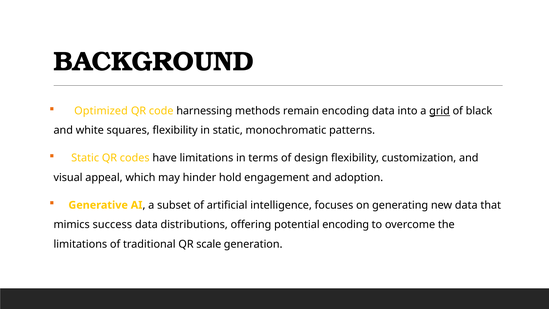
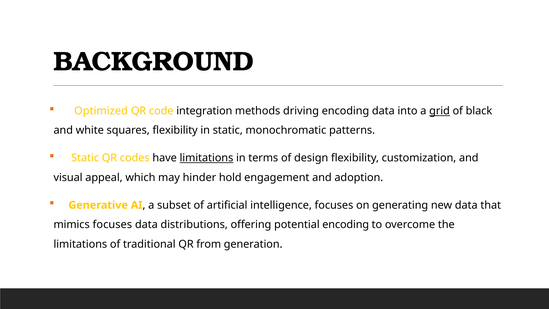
harnessing: harnessing -> integration
remain: remain -> driving
limitations at (206, 158) underline: none -> present
mimics success: success -> focuses
scale: scale -> from
